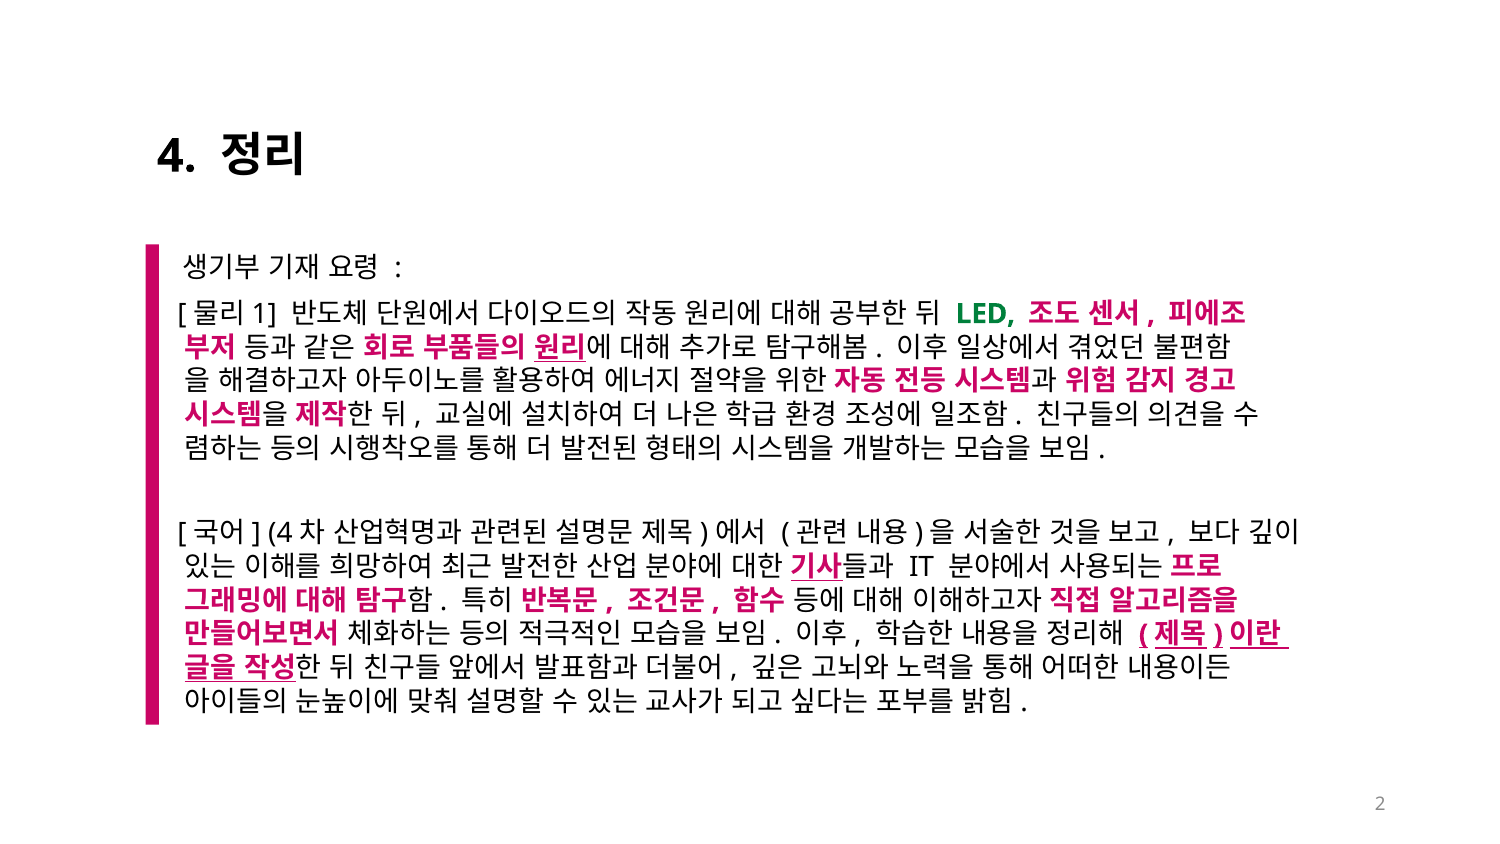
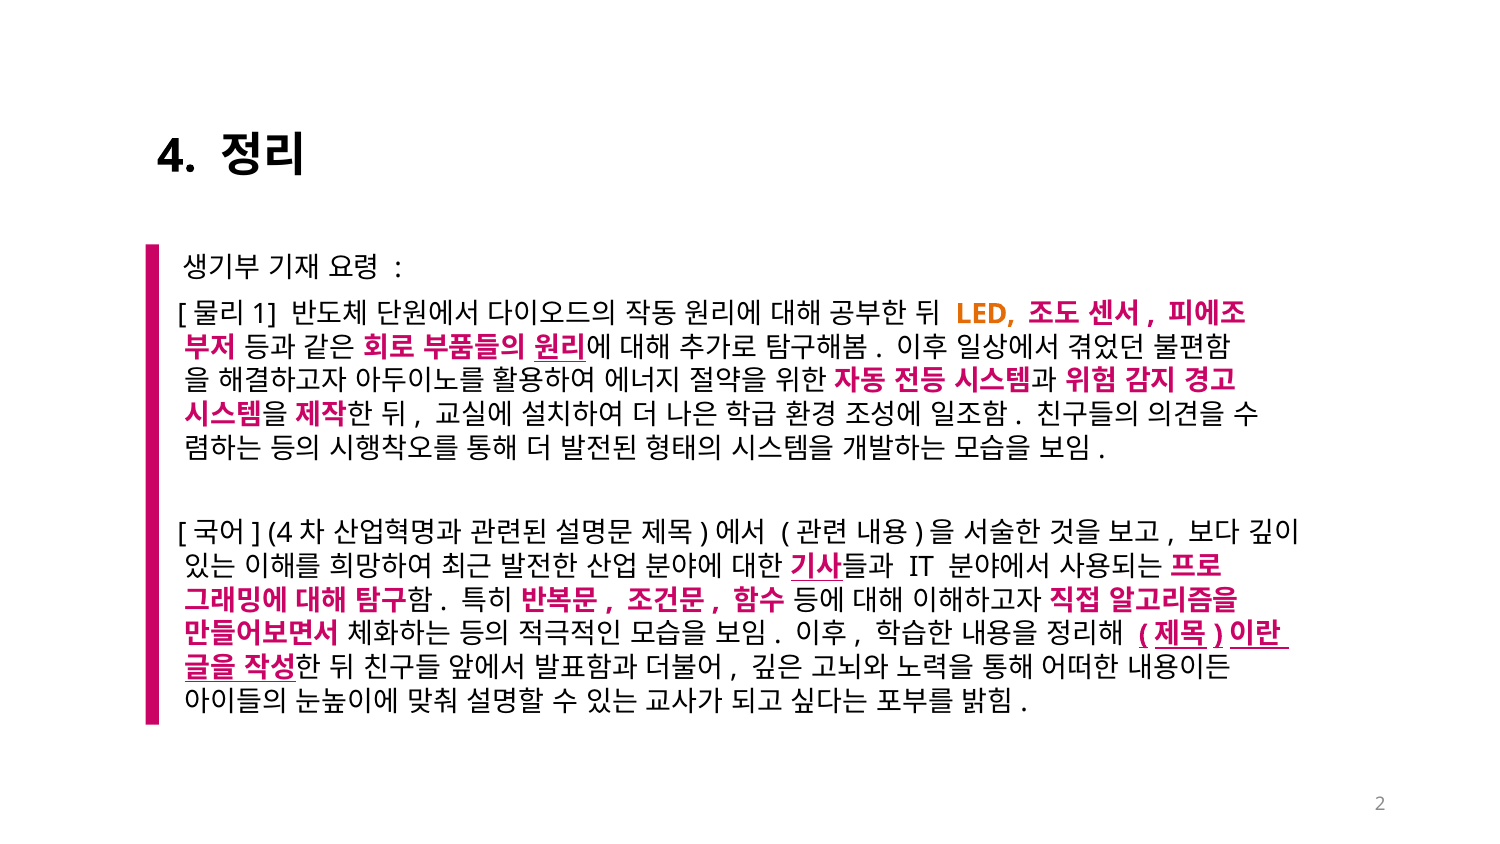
LED colour: green -> orange
